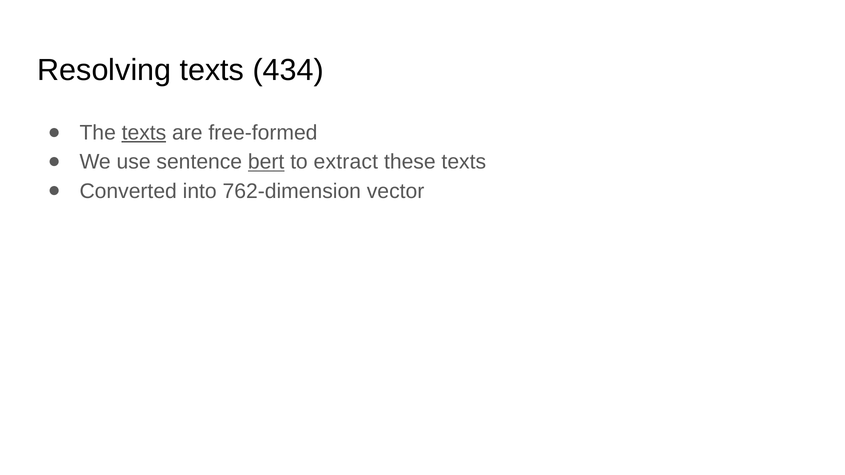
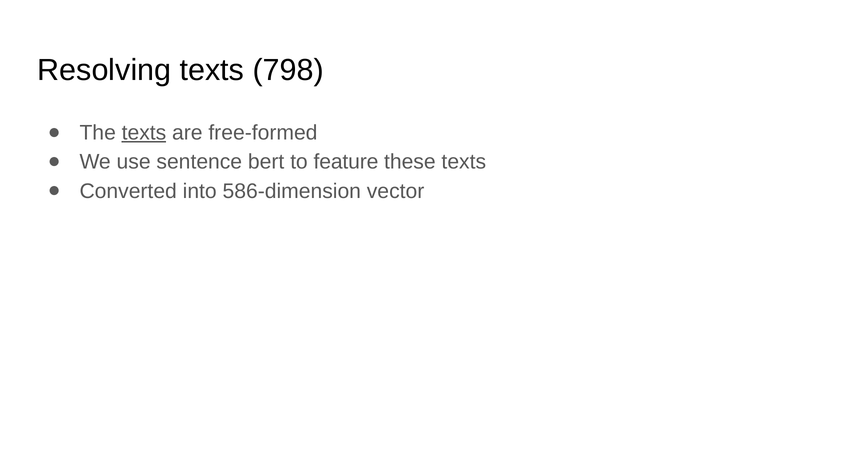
434: 434 -> 798
bert underline: present -> none
extract: extract -> feature
762-dimension: 762-dimension -> 586-dimension
